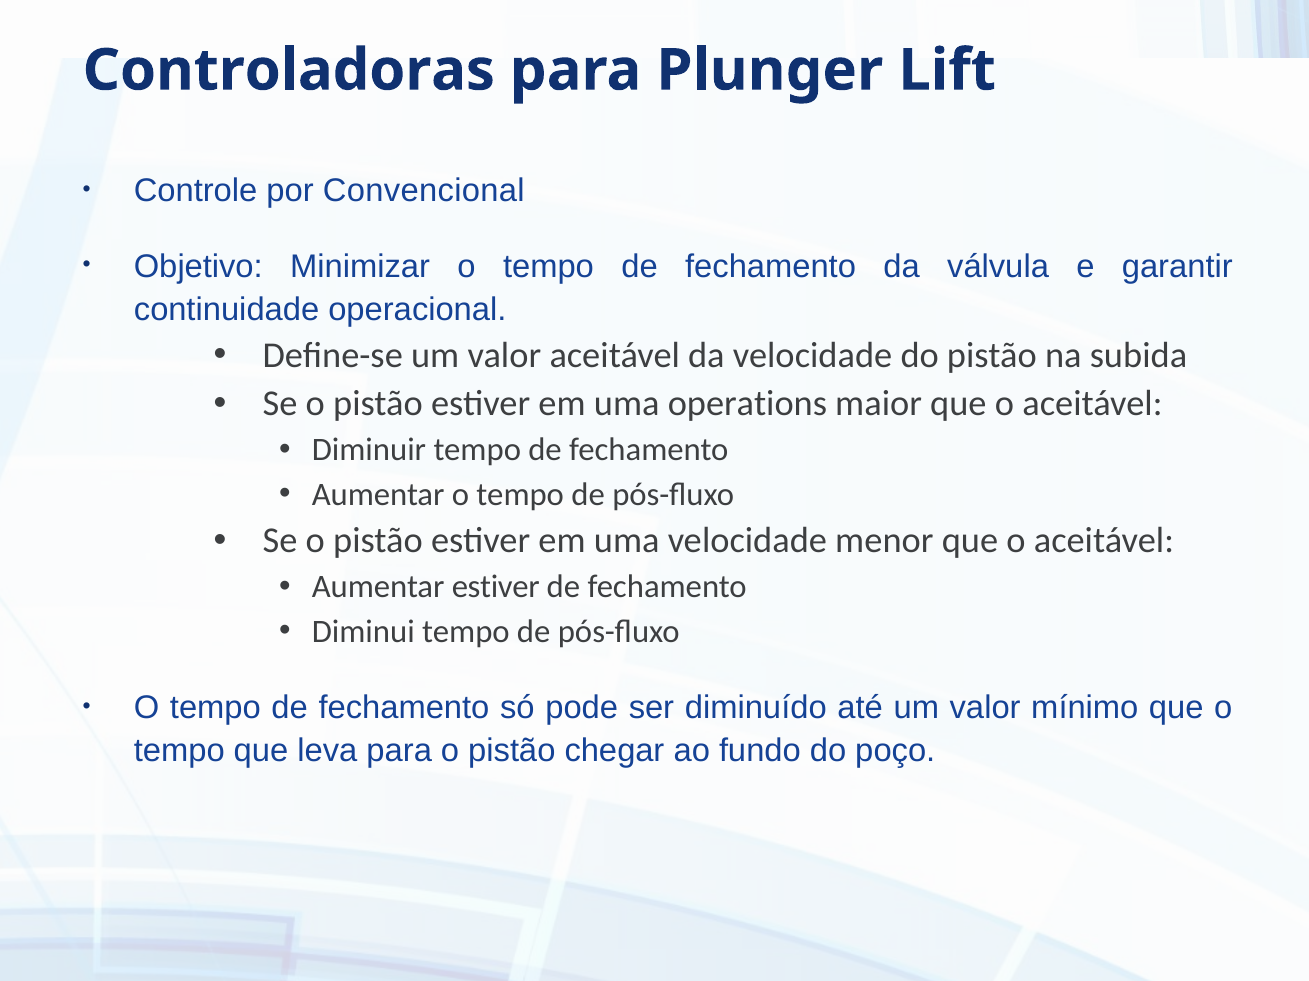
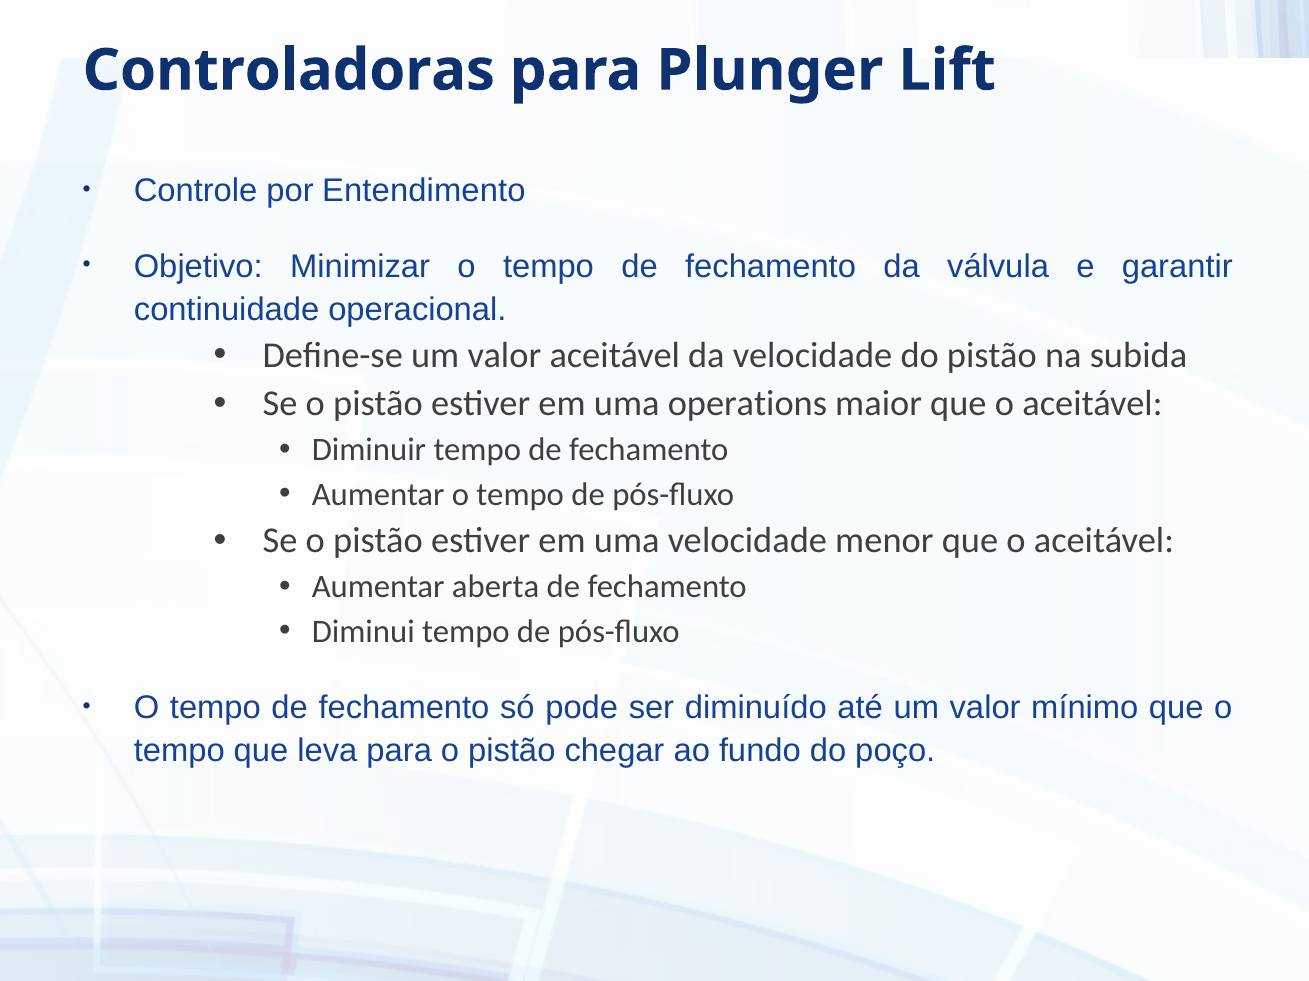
Convencional: Convencional -> Entendimento
Aumentar estiver: estiver -> aberta
